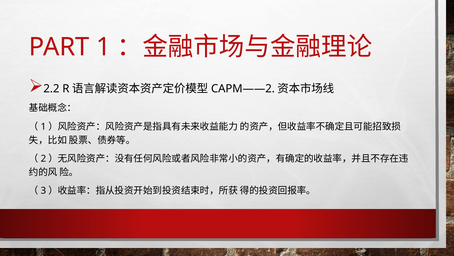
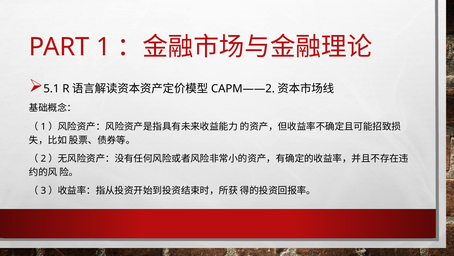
2.2: 2.2 -> 5.1
